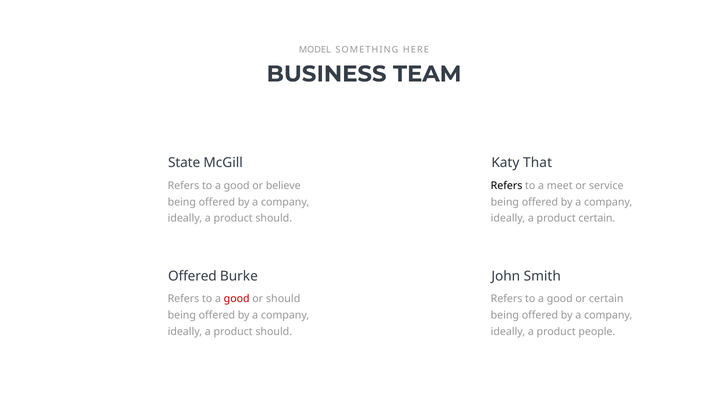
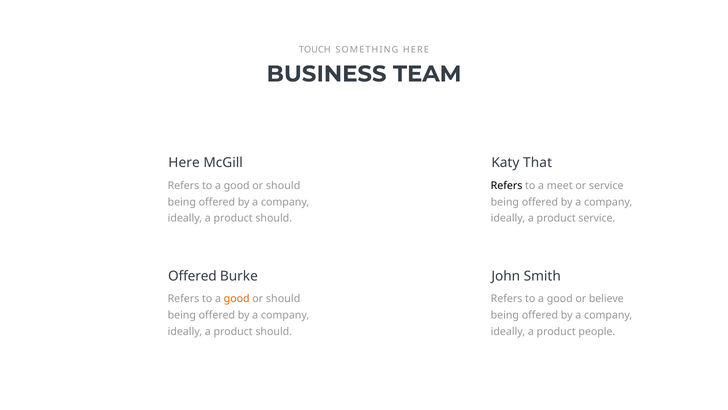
MODEL: MODEL -> TOUCH
State at (184, 163): State -> Here
believe at (283, 186): believe -> should
product certain: certain -> service
good at (237, 299) colour: red -> orange
or certain: certain -> believe
